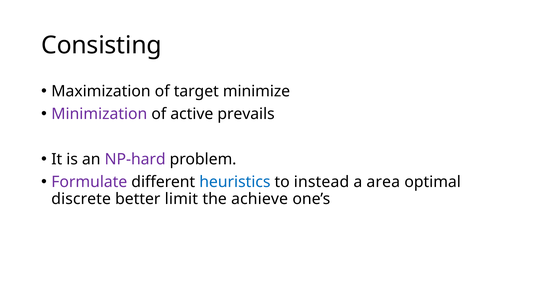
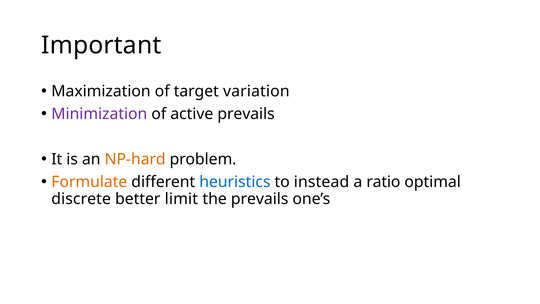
Consisting: Consisting -> Important
minimize: minimize -> variation
NP-hard colour: purple -> orange
Formulate colour: purple -> orange
area: area -> ratio
the achieve: achieve -> prevails
